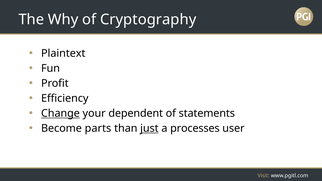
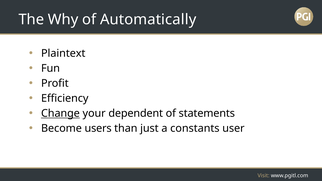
Cryptography: Cryptography -> Automatically
parts: parts -> users
just underline: present -> none
processes: processes -> constants
